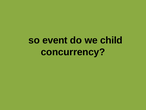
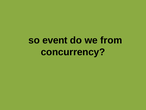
child: child -> from
